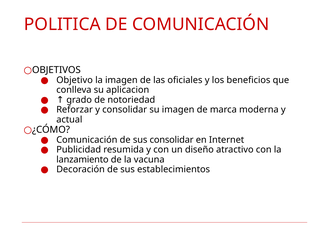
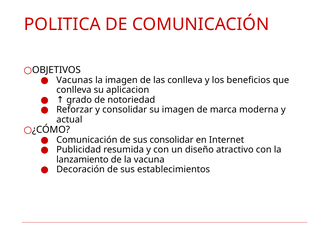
Objetivo: Objetivo -> Vacunas
las oficiales: oficiales -> conlleva
